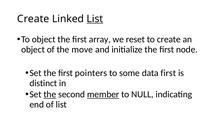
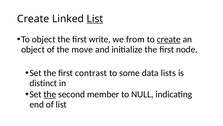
array: array -> write
reset: reset -> from
create at (169, 39) underline: none -> present
pointers: pointers -> contrast
data first: first -> lists
member underline: present -> none
